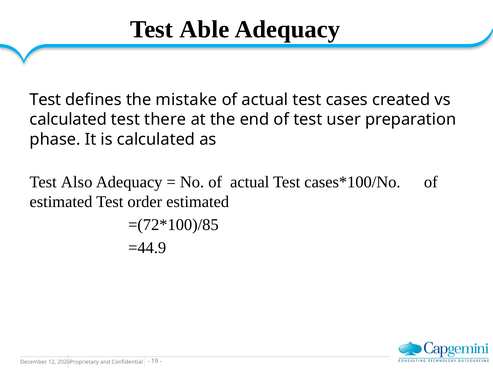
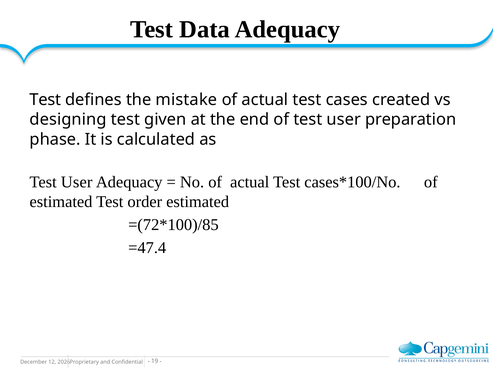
Able: Able -> Data
calculated at (68, 119): calculated -> designing
there: there -> given
Also at (77, 182): Also -> User
=44.9: =44.9 -> =47.4
